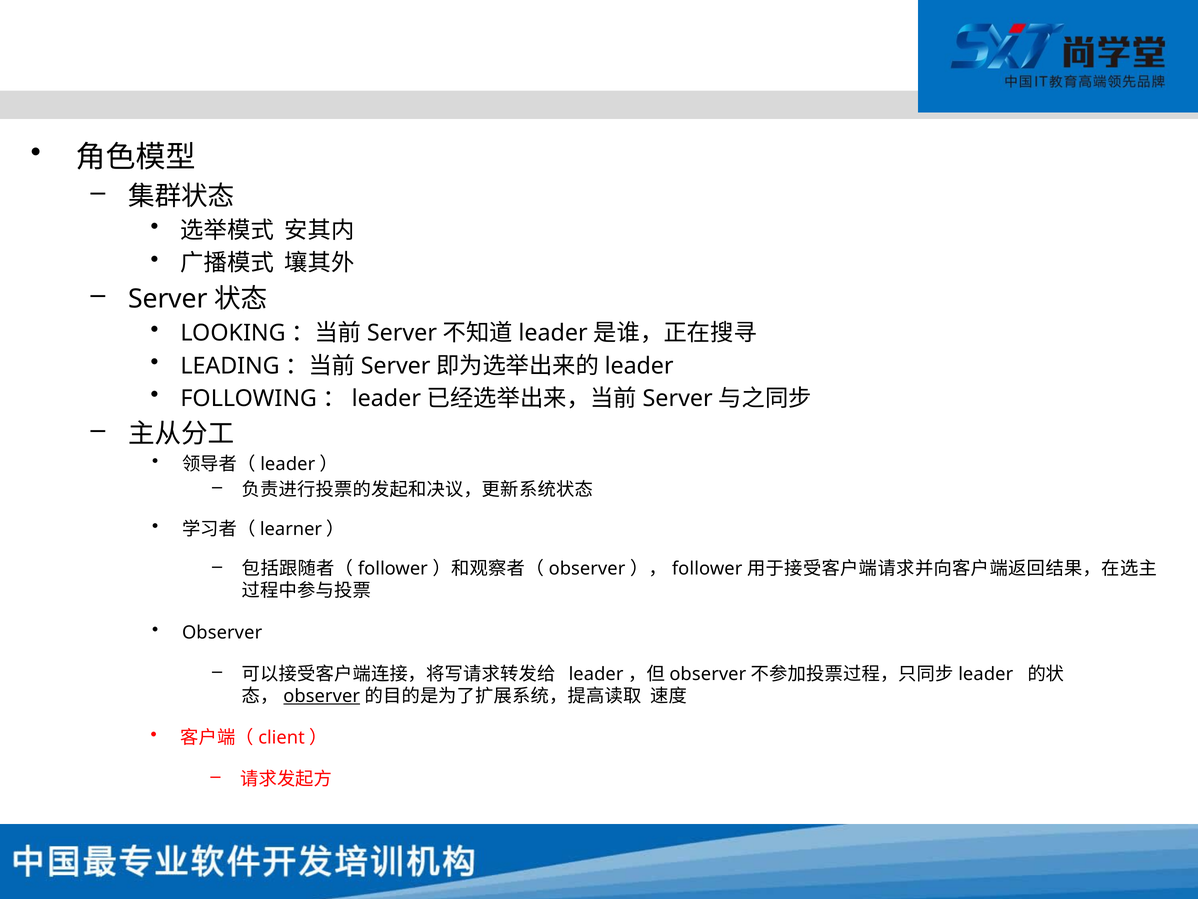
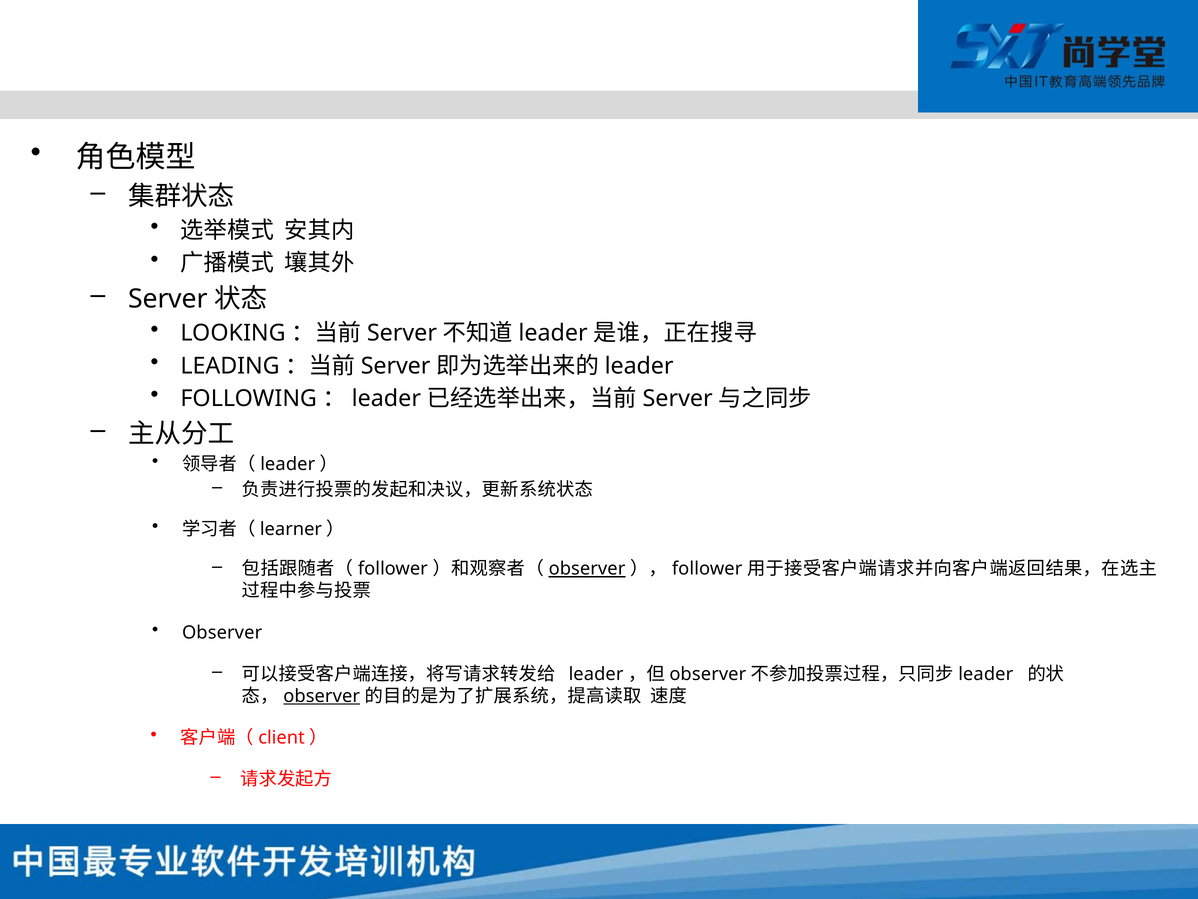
observer at (587, 569) underline: none -> present
